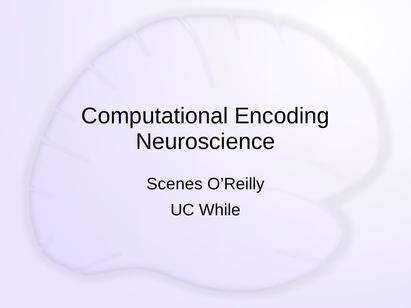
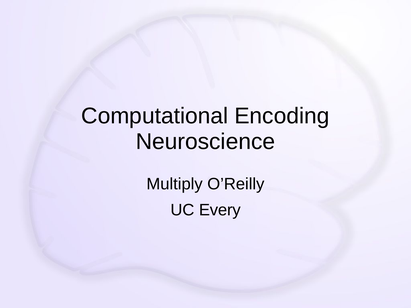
Scenes: Scenes -> Multiply
While: While -> Every
